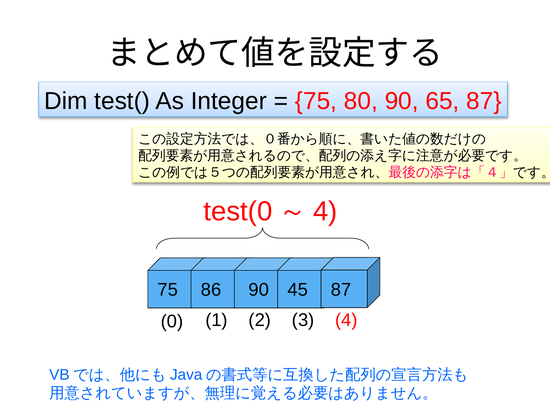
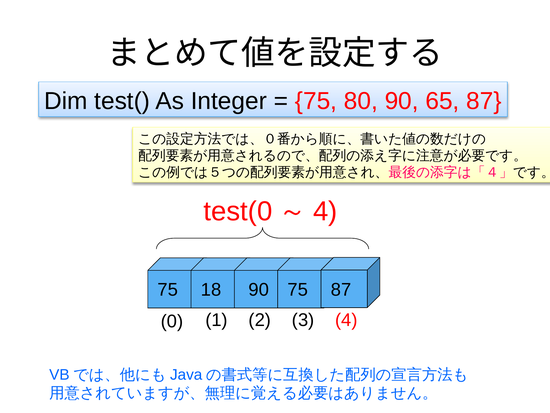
86: 86 -> 18
90 45: 45 -> 75
